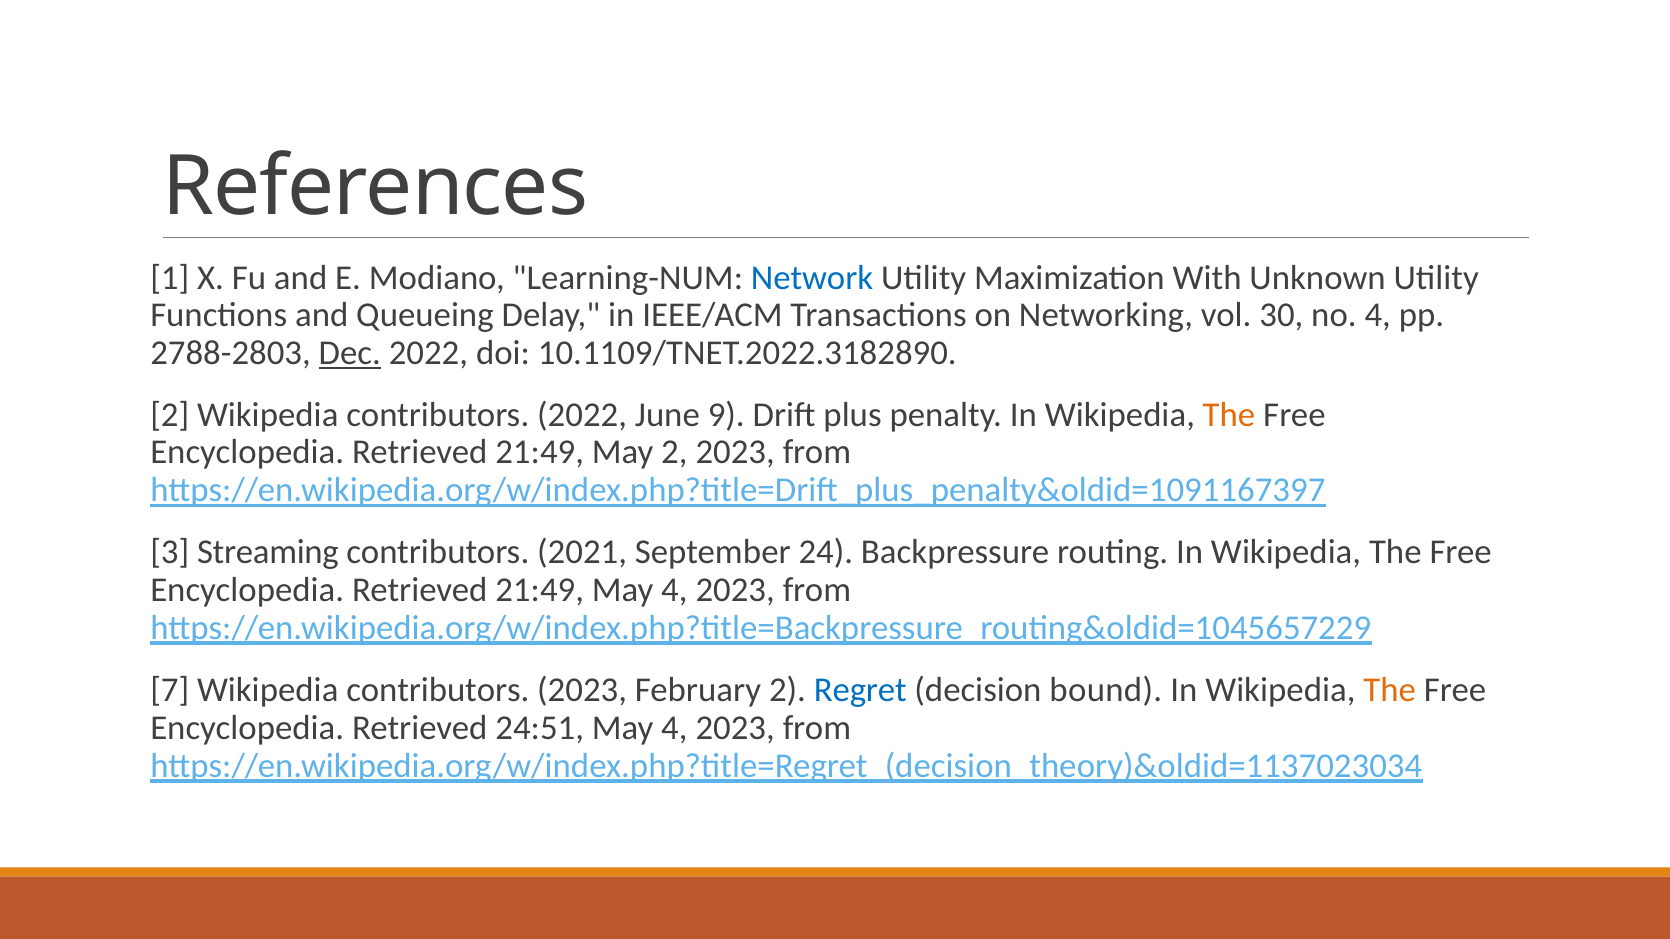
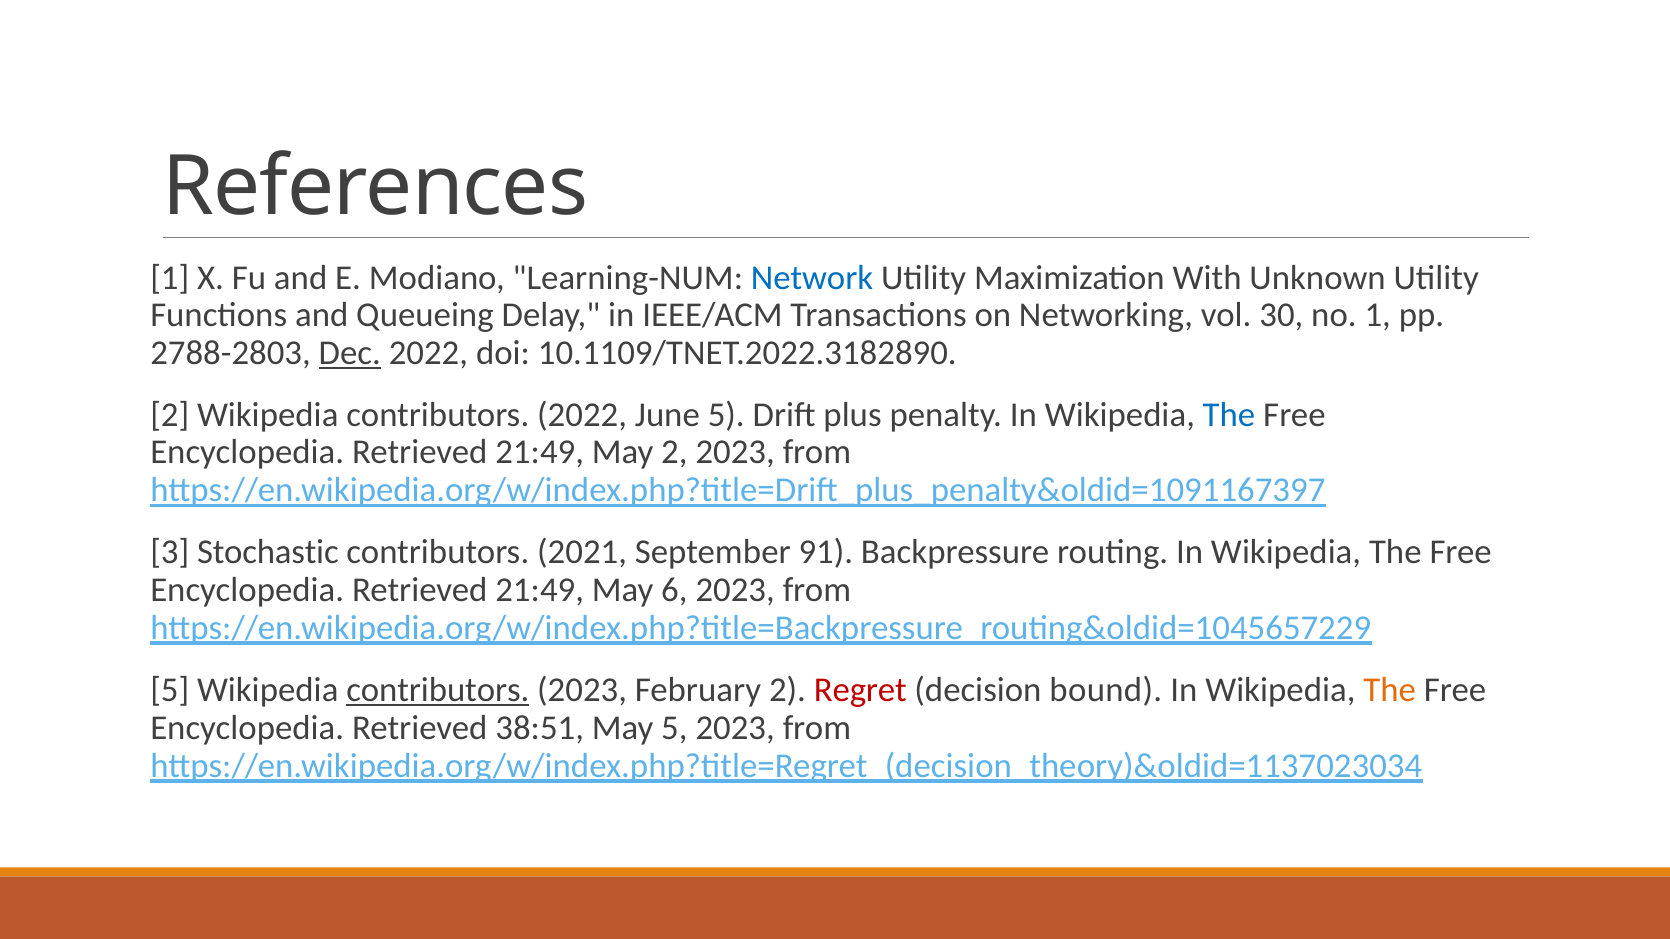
no 4: 4 -> 1
June 9: 9 -> 5
The at (1229, 415) colour: orange -> blue
Streaming: Streaming -> Stochastic
24: 24 -> 91
21:49 May 4: 4 -> 6
7 at (170, 690): 7 -> 5
contributors at (438, 690) underline: none -> present
Regret colour: blue -> red
24:51: 24:51 -> 38:51
4 at (674, 728): 4 -> 5
